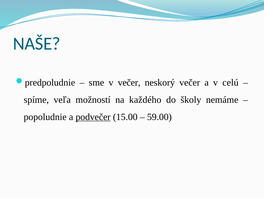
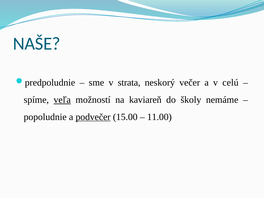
v večer: večer -> strata
veľa underline: none -> present
každého: každého -> kaviareň
59.00: 59.00 -> 11.00
